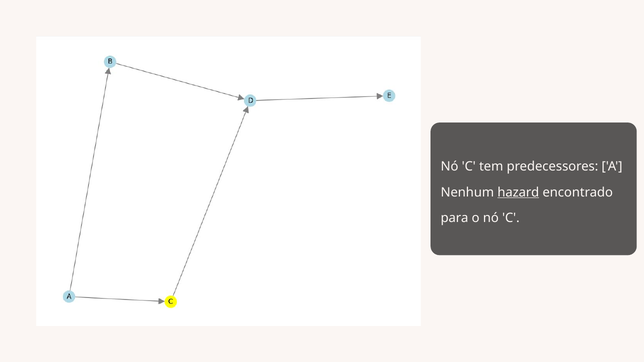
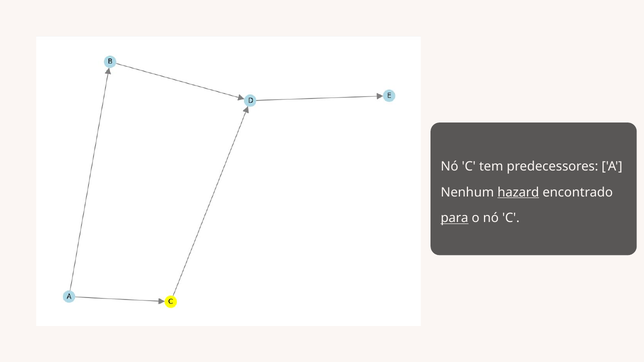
para underline: none -> present
